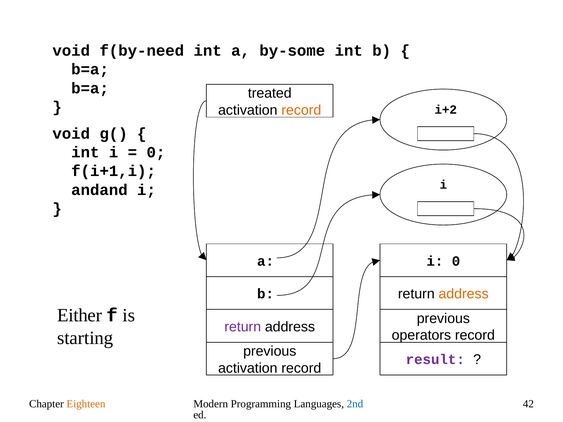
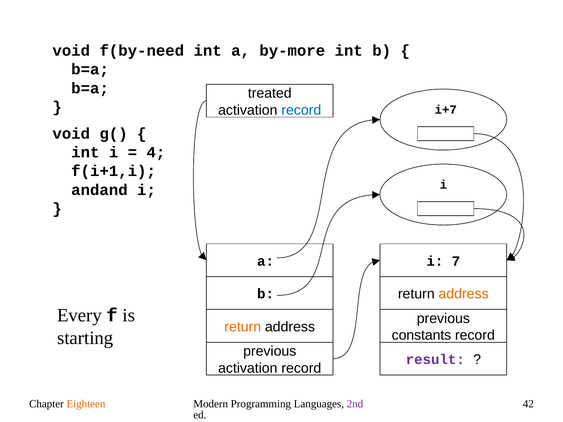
by-some: by-some -> by-more
record at (301, 110) colour: orange -> blue
i+2: i+2 -> i+7
0 at (156, 152): 0 -> 4
i 0: 0 -> 7
Either: Either -> Every
return at (243, 327) colour: purple -> orange
operators: operators -> constants
2nd colour: blue -> purple
